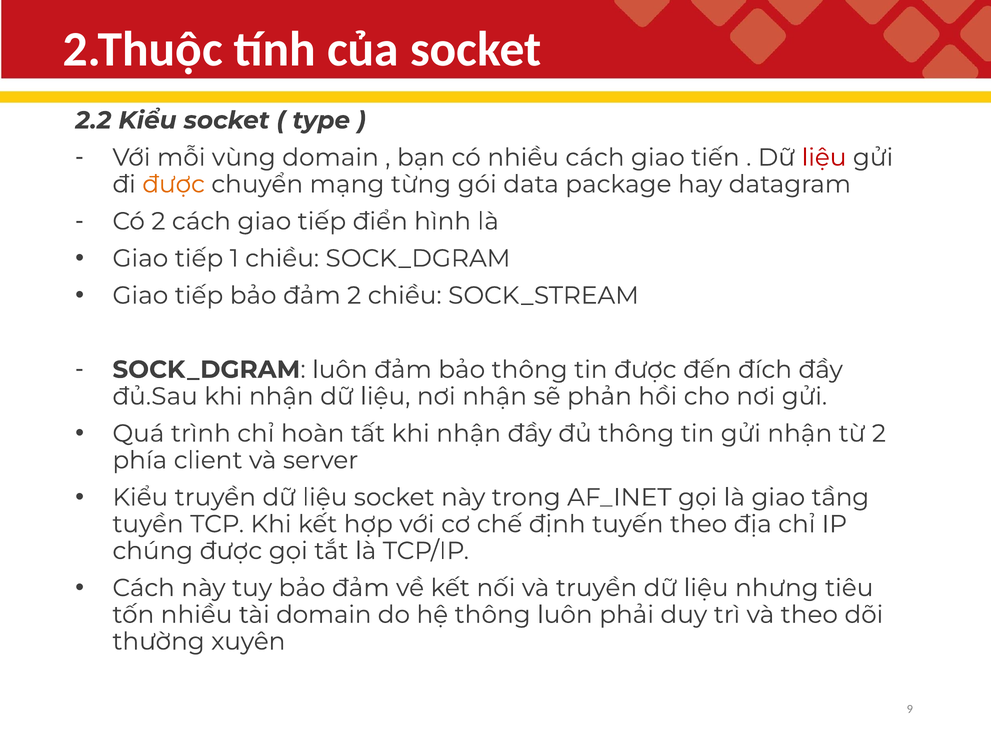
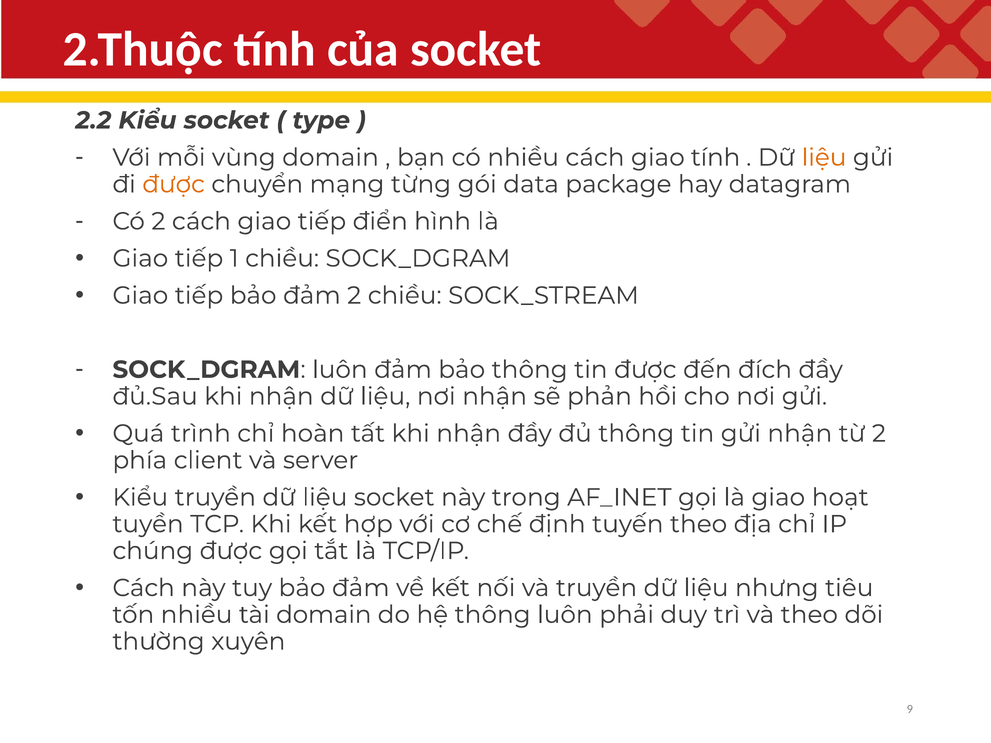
giao tiến: tiến -> tính
liệu at (824, 158) colour: red -> orange
tầng: tầng -> hoạt
